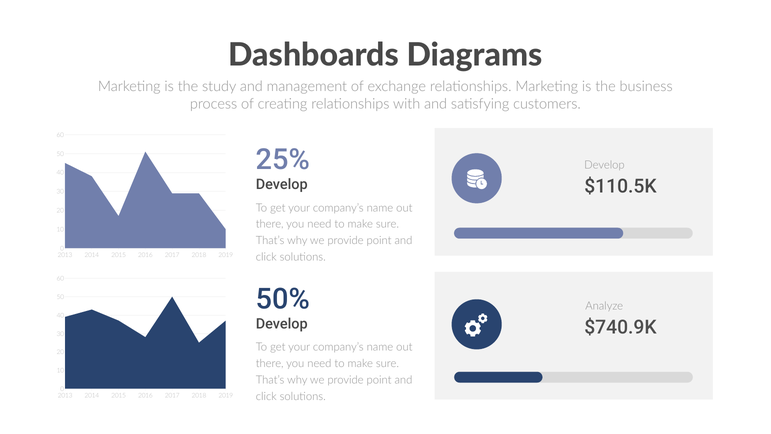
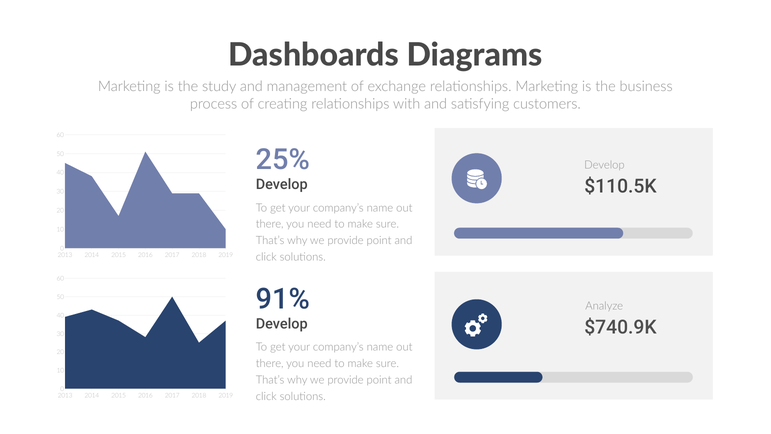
50%: 50% -> 91%
